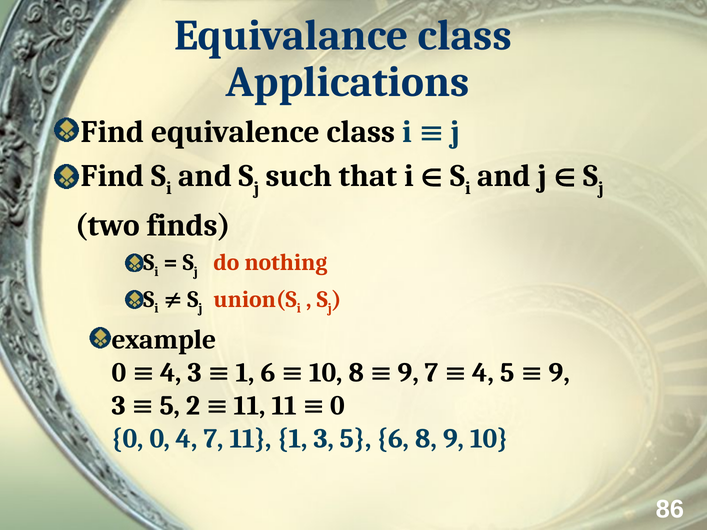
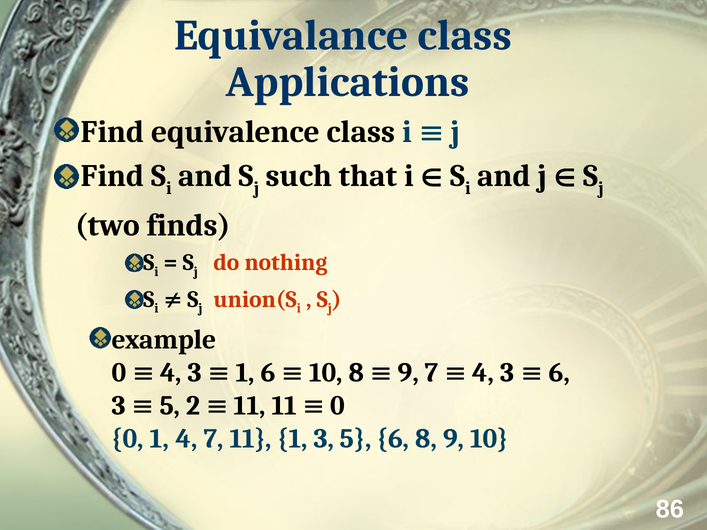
5 at (507, 373): 5 -> 3
9 at (559, 373): 9 -> 6
0 at (160, 439): 0 -> 1
